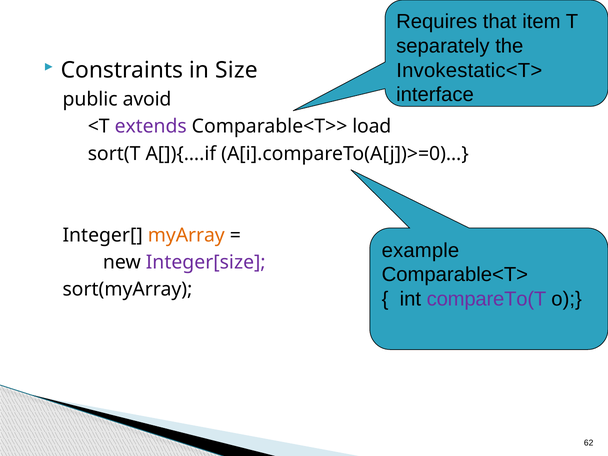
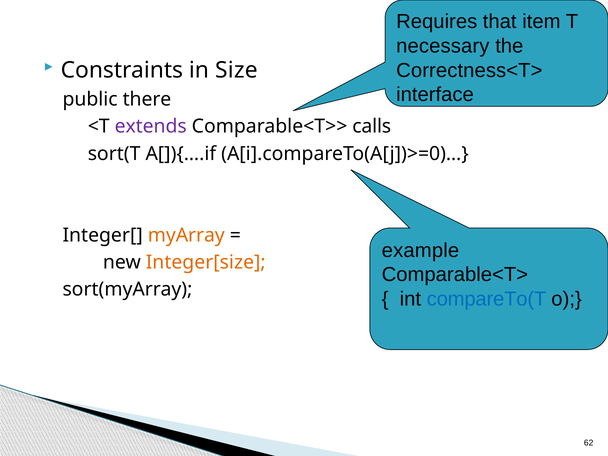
separately: separately -> necessary
Invokestatic<T>: Invokestatic<T> -> Correctness<T>
avoid: avoid -> there
load: load -> calls
Integer[size colour: purple -> orange
compareTo(T colour: purple -> blue
